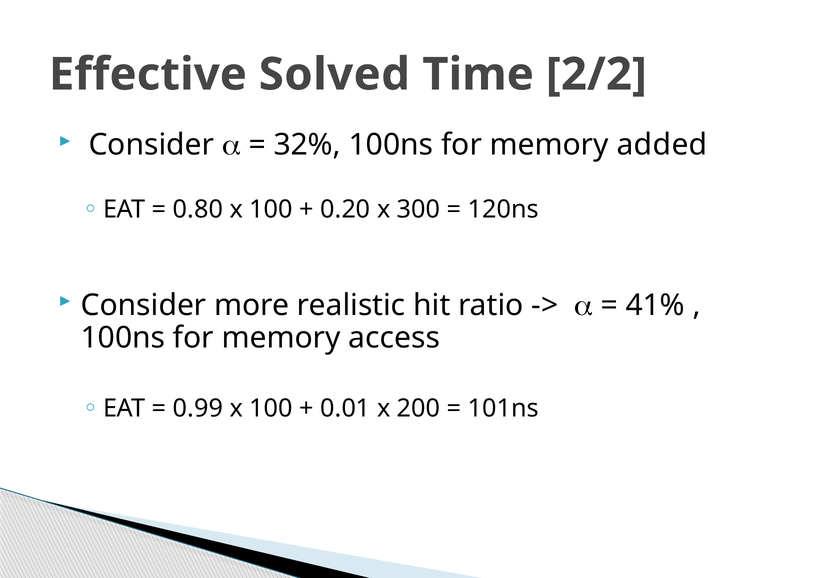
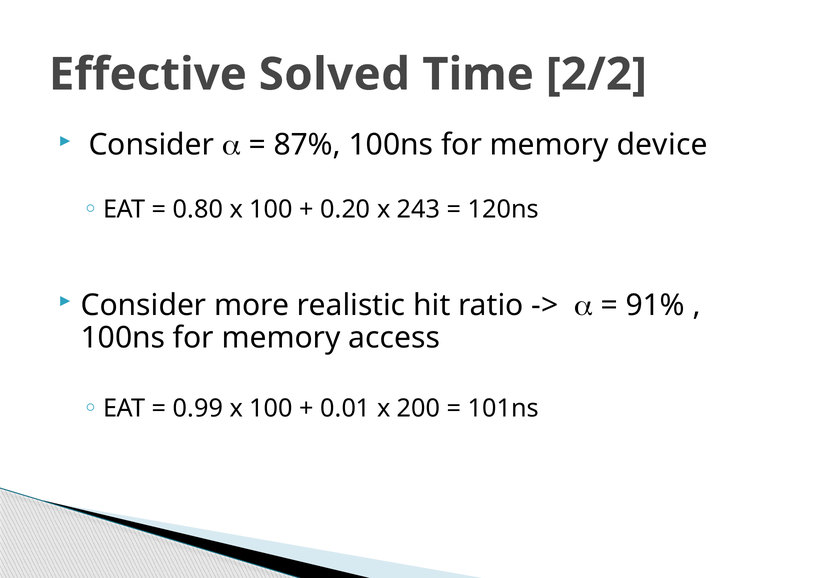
32%: 32% -> 87%
added: added -> device
300: 300 -> 243
41%: 41% -> 91%
